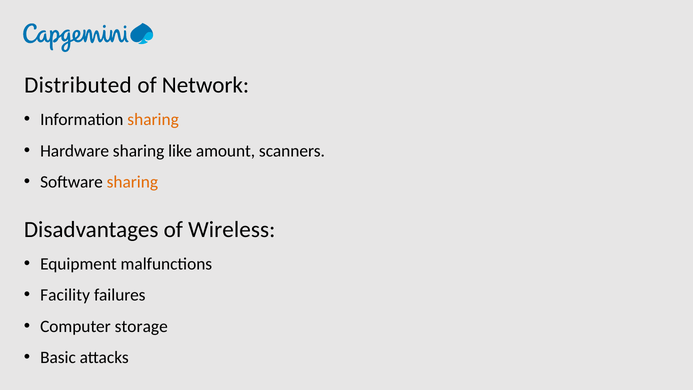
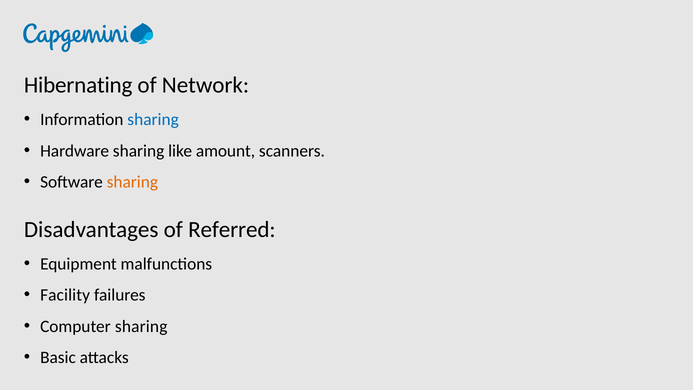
Distributed: Distributed -> Hibernating
sharing at (153, 120) colour: orange -> blue
Wireless: Wireless -> Referred
Computer storage: storage -> sharing
